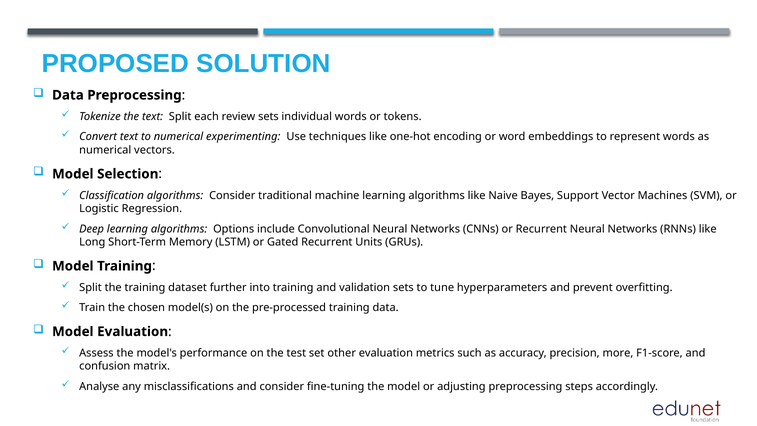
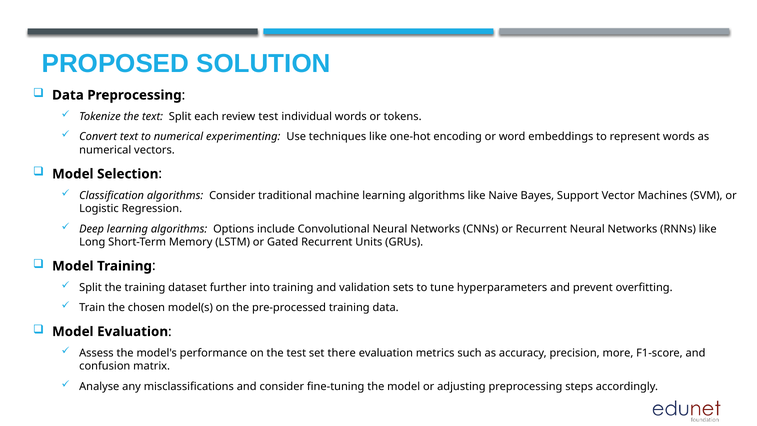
review sets: sets -> test
other: other -> there
